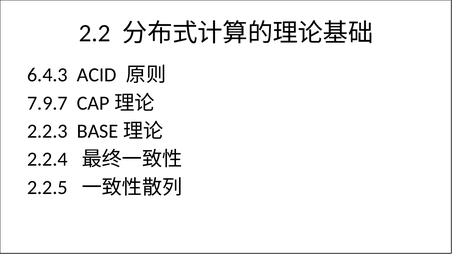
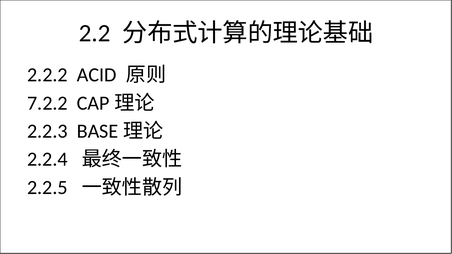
6.4.3: 6.4.3 -> 2.2.2
7.9.7: 7.9.7 -> 7.2.2
